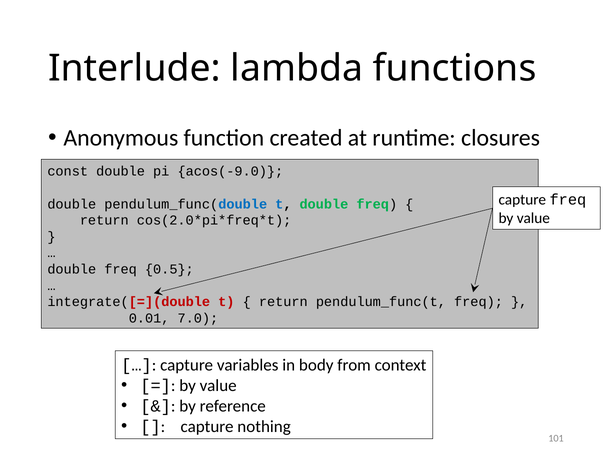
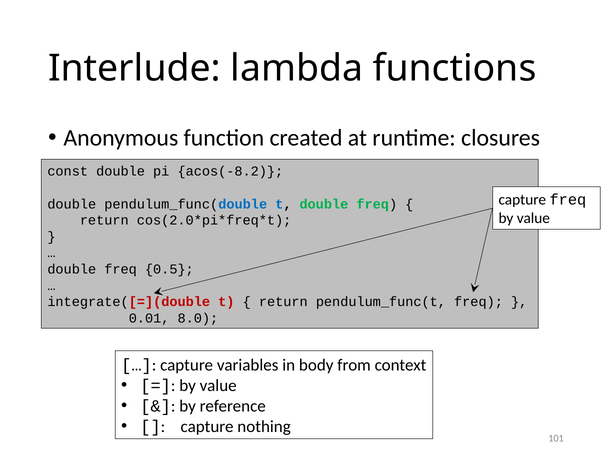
acos(-9.0: acos(-9.0 -> acos(-8.2
7.0: 7.0 -> 8.0
